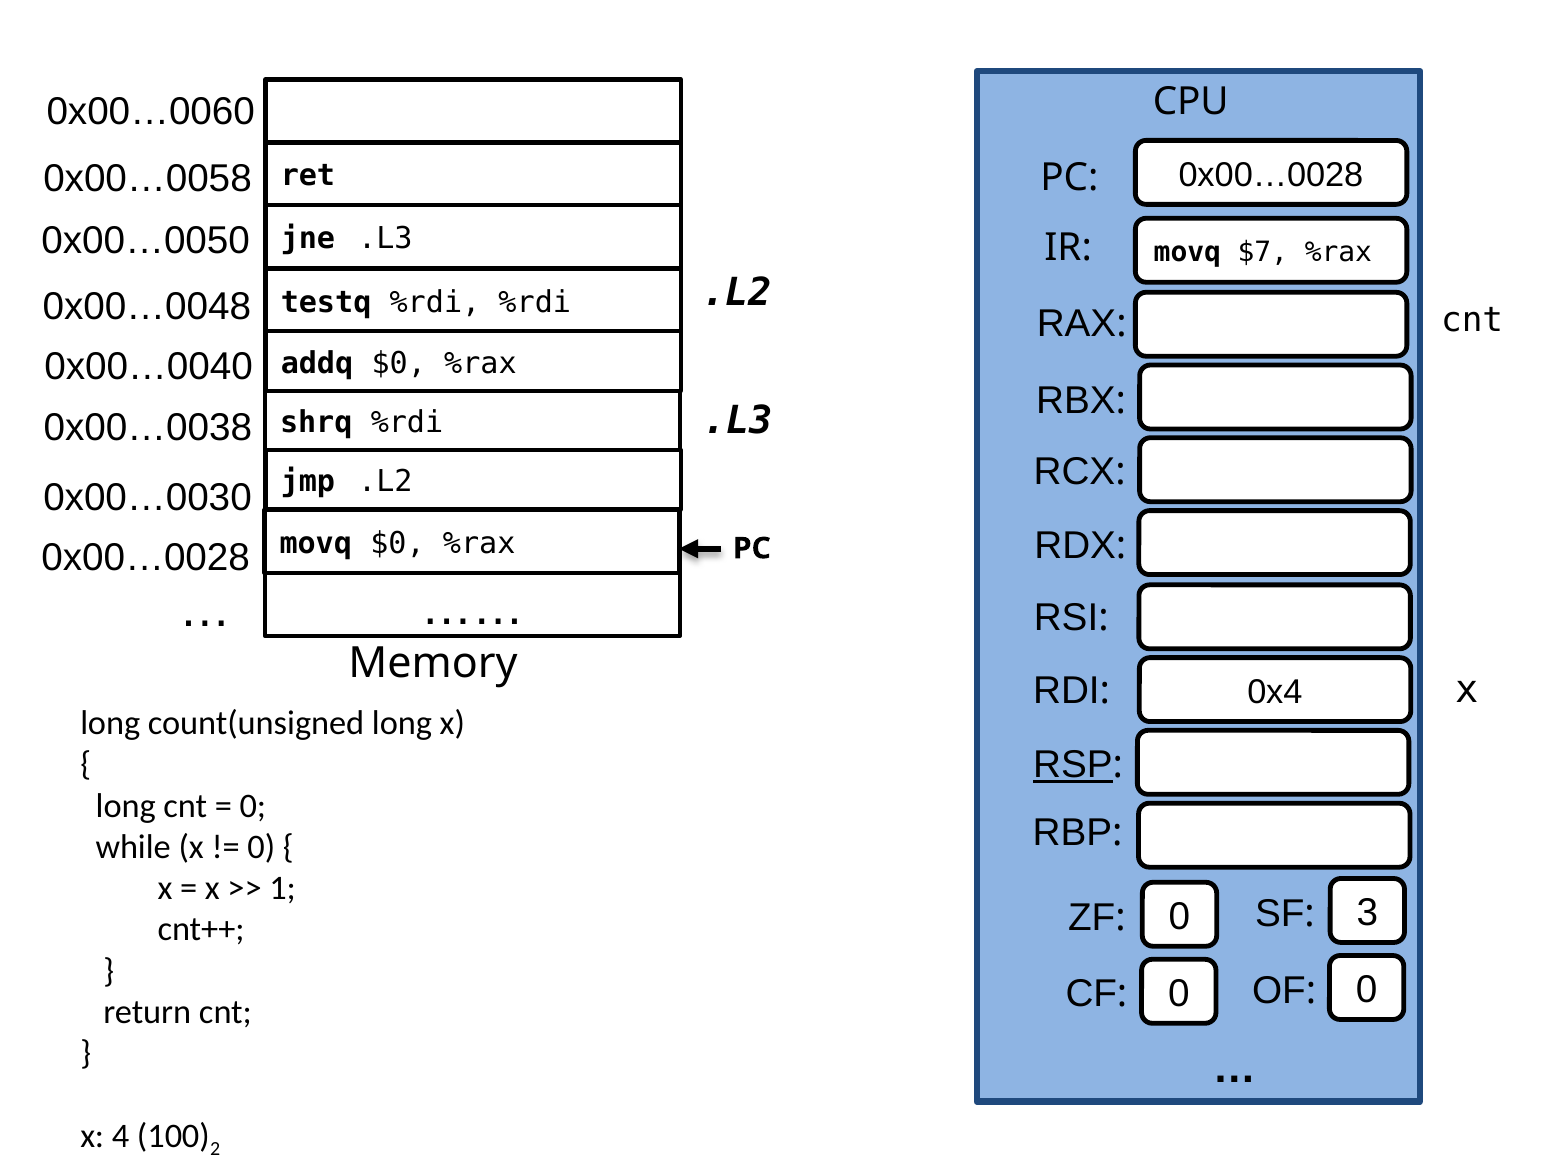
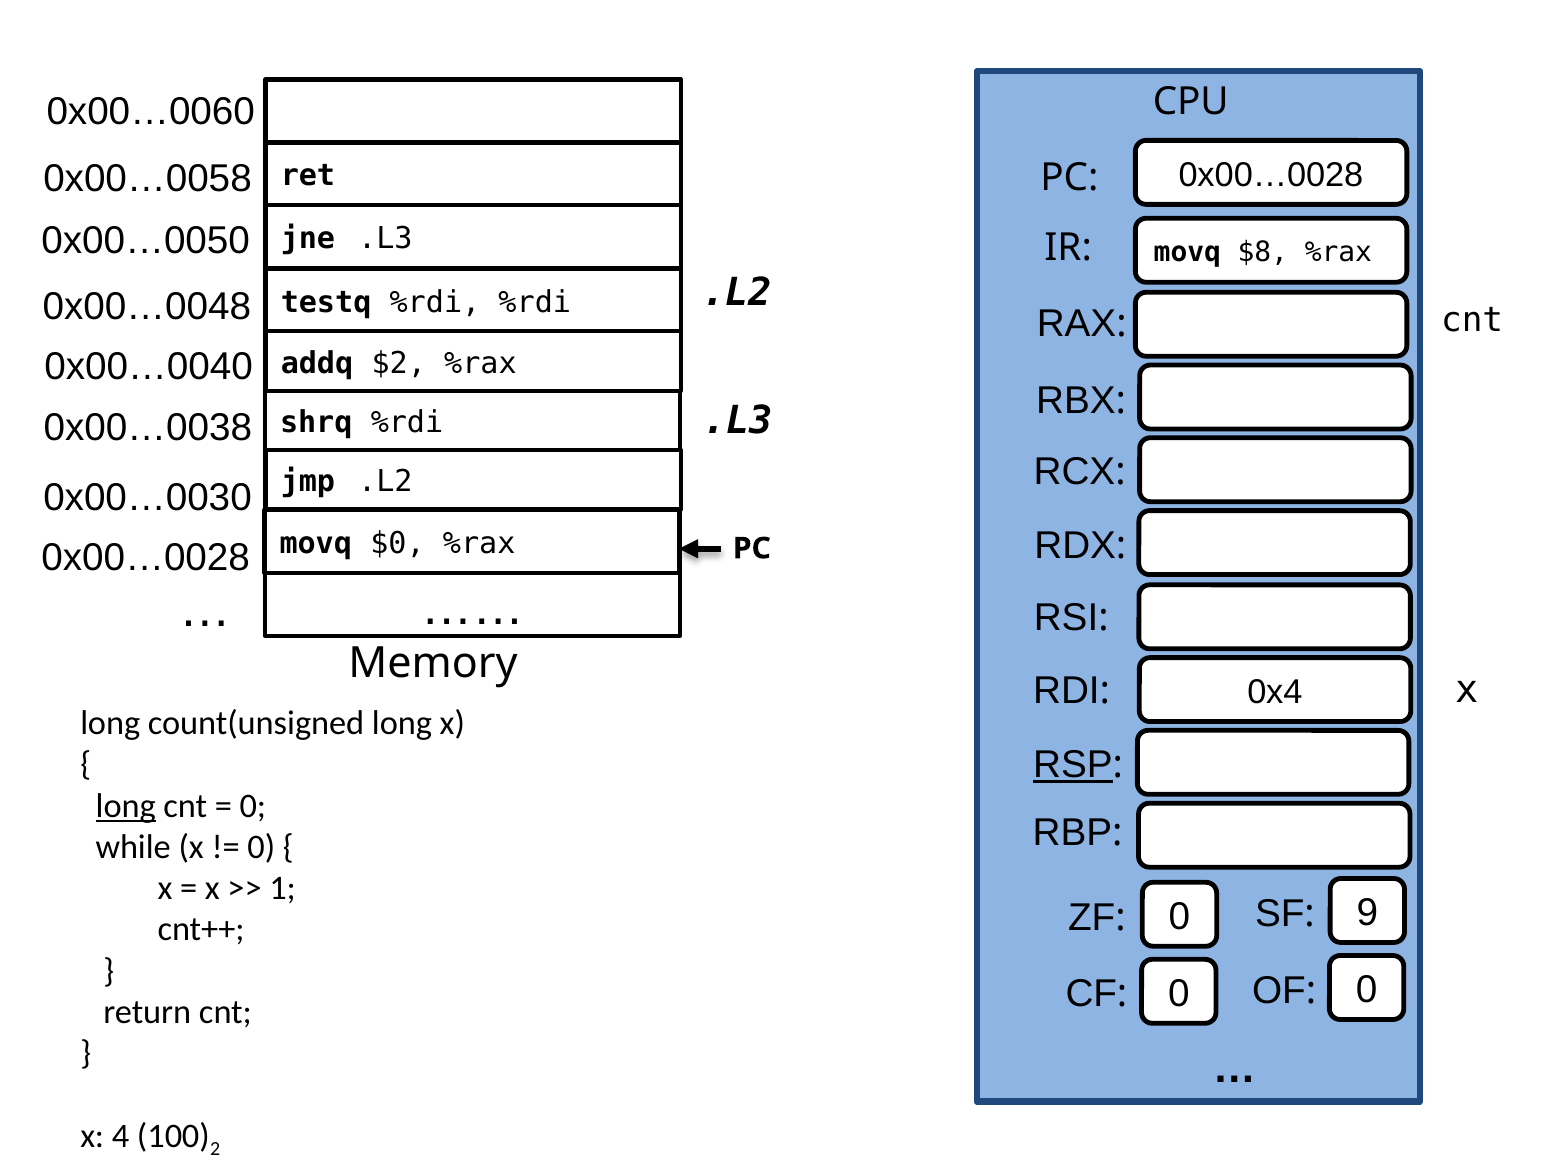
$7: $7 -> $8
addq $0: $0 -> $2
long at (126, 806) underline: none -> present
3: 3 -> 9
